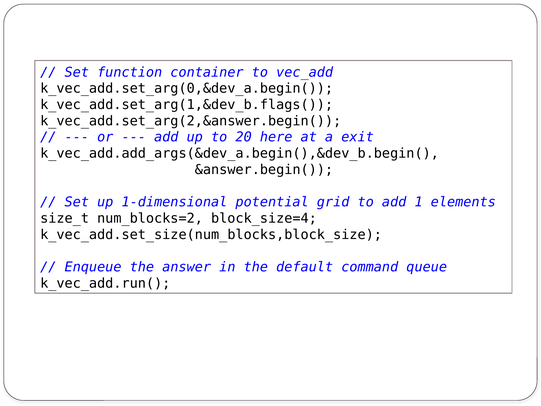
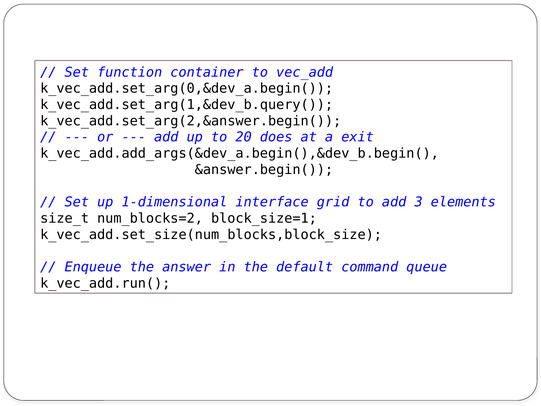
k_vec_add.set_arg(1,&dev_b.flags(: k_vec_add.set_arg(1,&dev_b.flags( -> k_vec_add.set_arg(1,&dev_b.query(
here: here -> does
potential: potential -> interface
1: 1 -> 3
block_size=4: block_size=4 -> block_size=1
